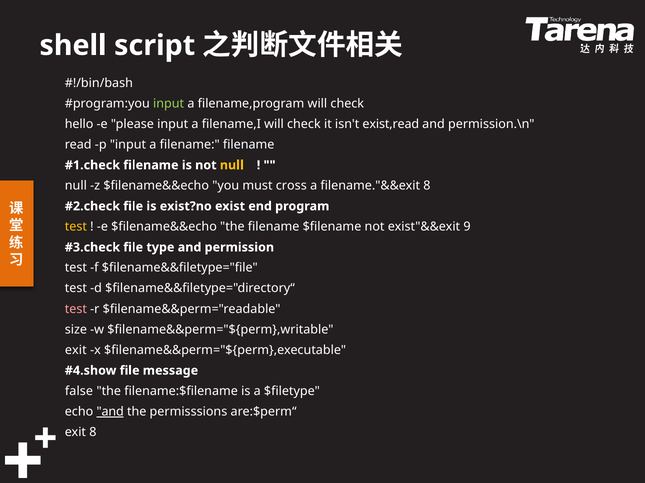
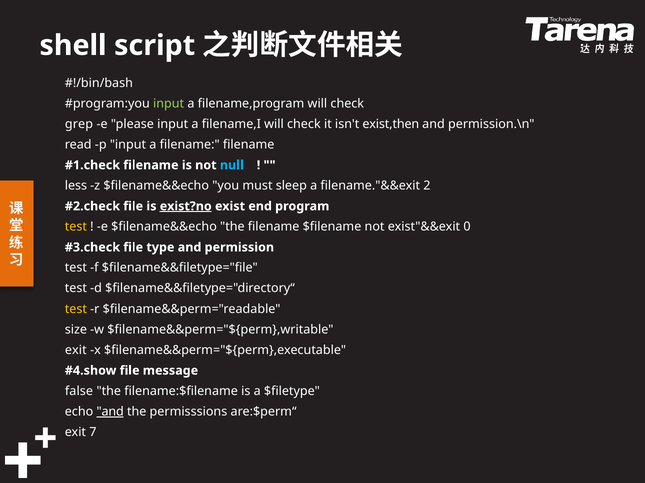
hello: hello -> grep
exist,read: exist,read -> exist,then
null at (232, 165) colour: yellow -> light blue
null at (76, 186): null -> less
cross: cross -> sleep
filename."&&exit 8: 8 -> 2
exist?no underline: none -> present
9: 9 -> 0
test at (76, 309) colour: pink -> yellow
exit 8: 8 -> 7
